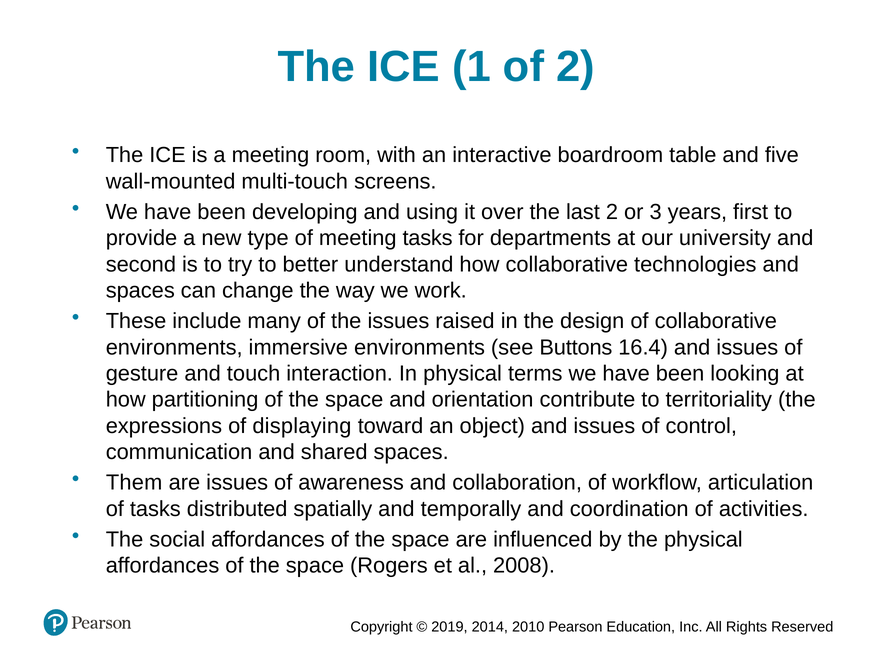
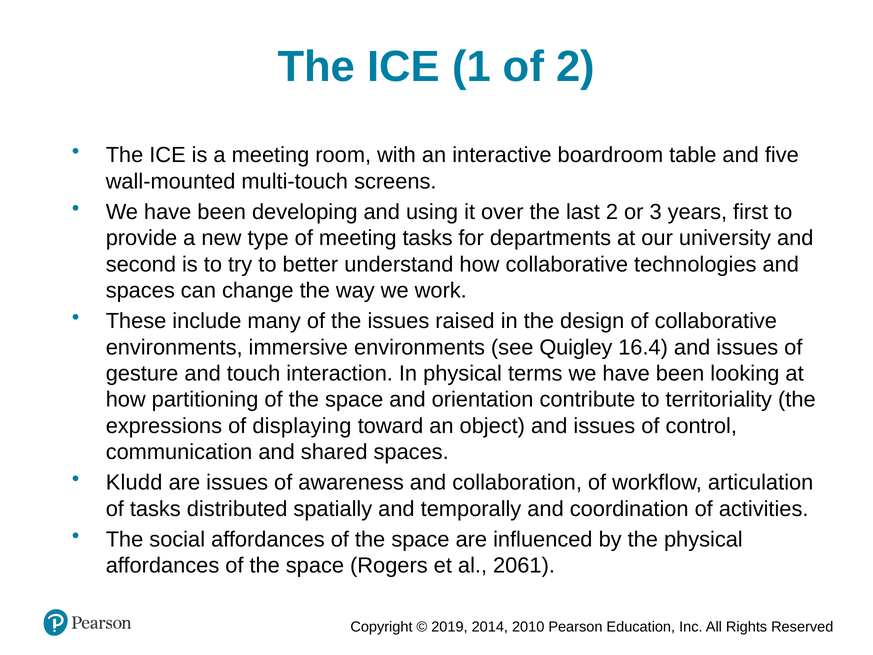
Buttons: Buttons -> Quigley
Them: Them -> Kludd
2008: 2008 -> 2061
